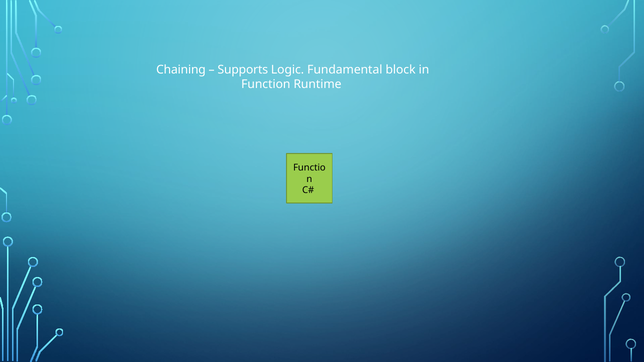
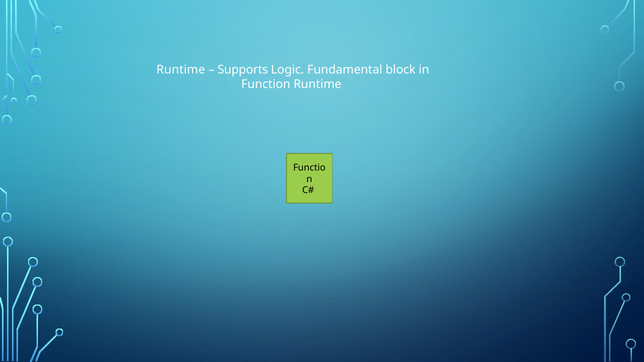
Chaining at (181, 70): Chaining -> Runtime
